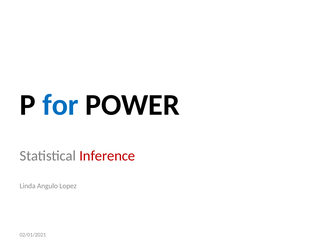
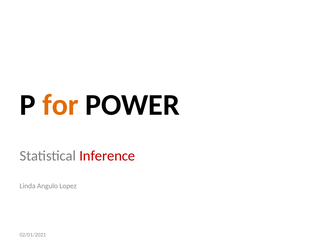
for colour: blue -> orange
